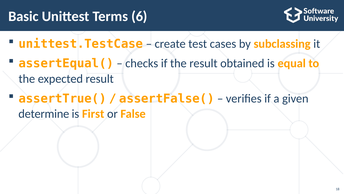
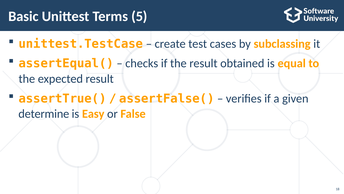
6: 6 -> 5
First: First -> Easy
